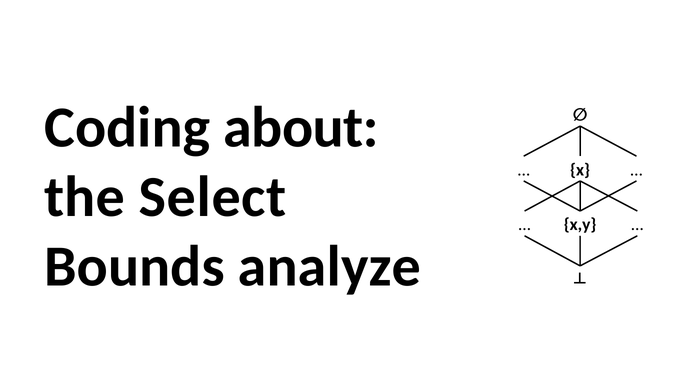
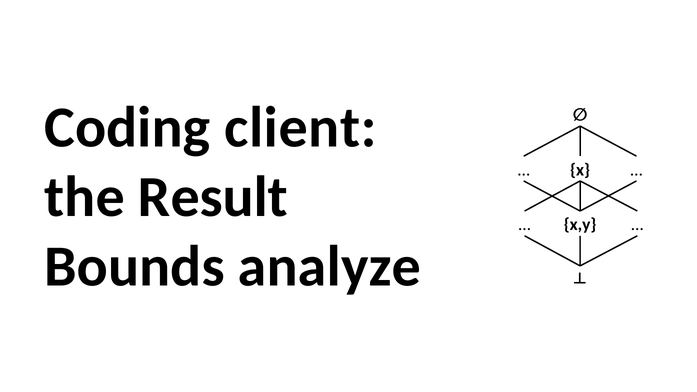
about: about -> client
Select: Select -> Result
